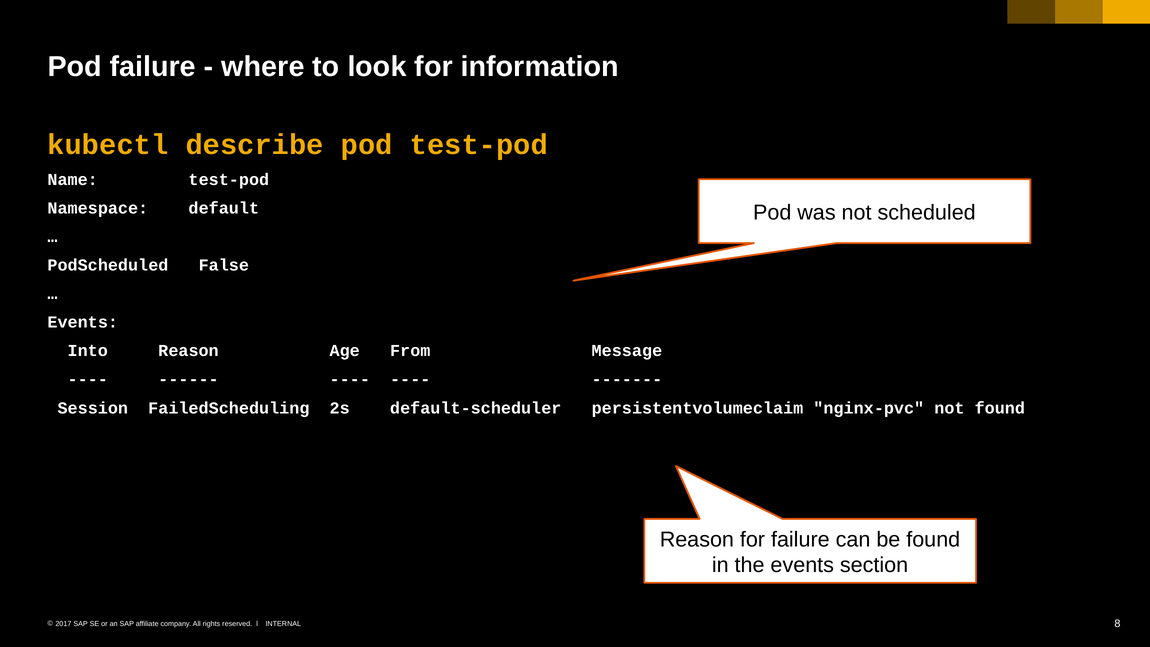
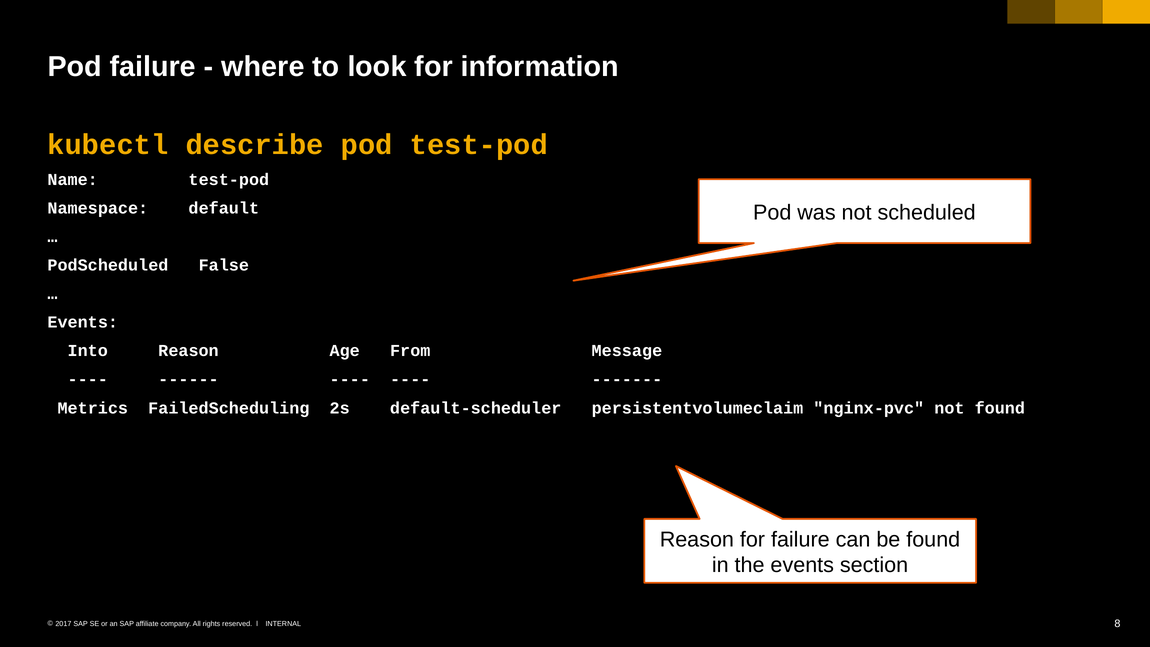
Session: Session -> Metrics
